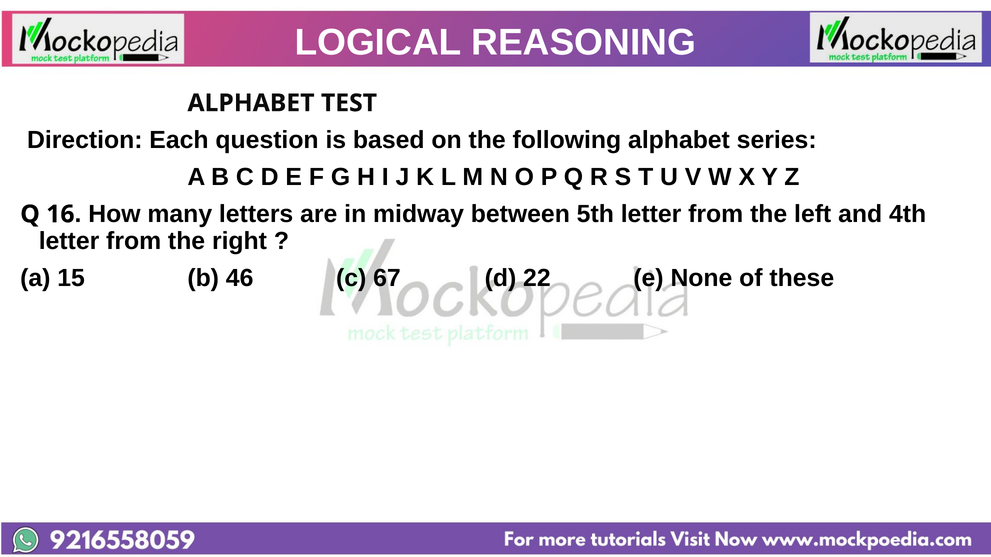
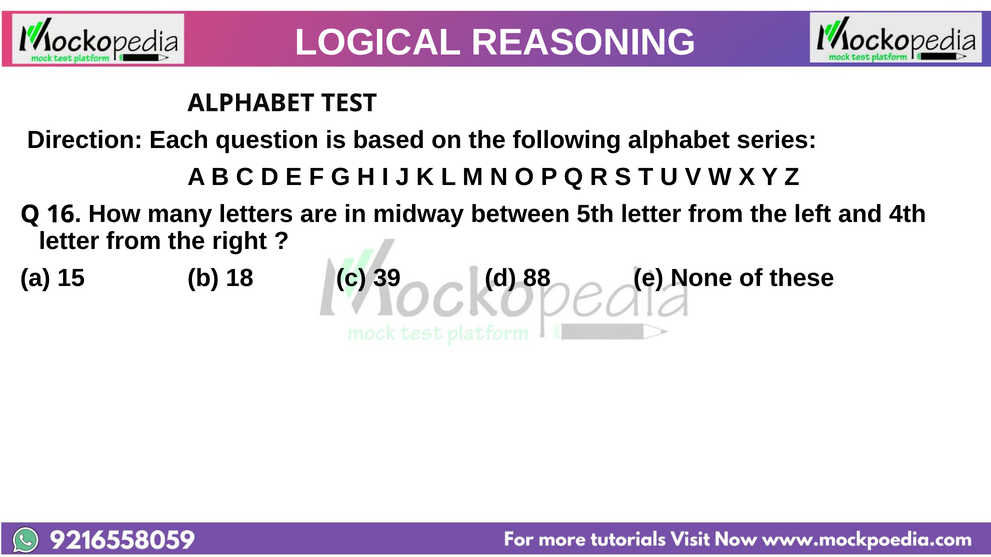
46: 46 -> 18
67: 67 -> 39
22: 22 -> 88
